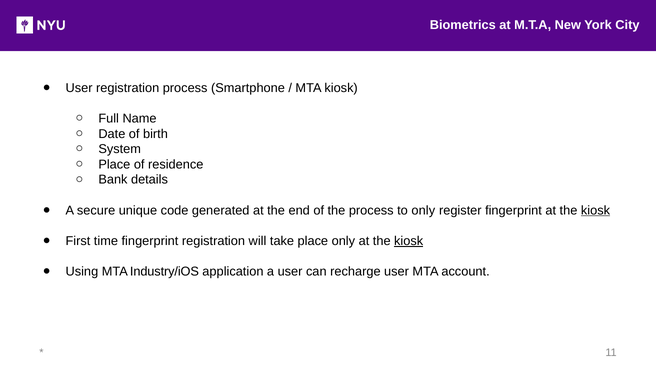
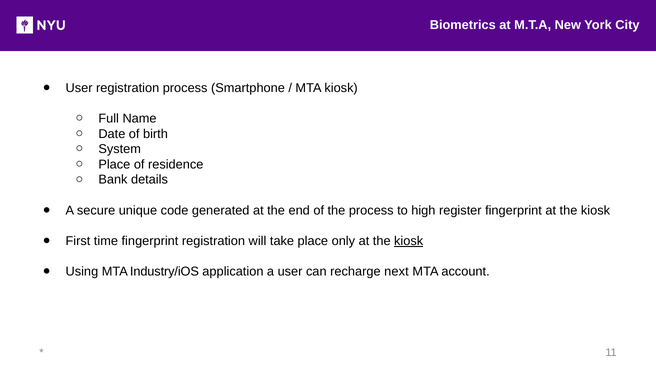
to only: only -> high
kiosk at (596, 210) underline: present -> none
recharge user: user -> next
